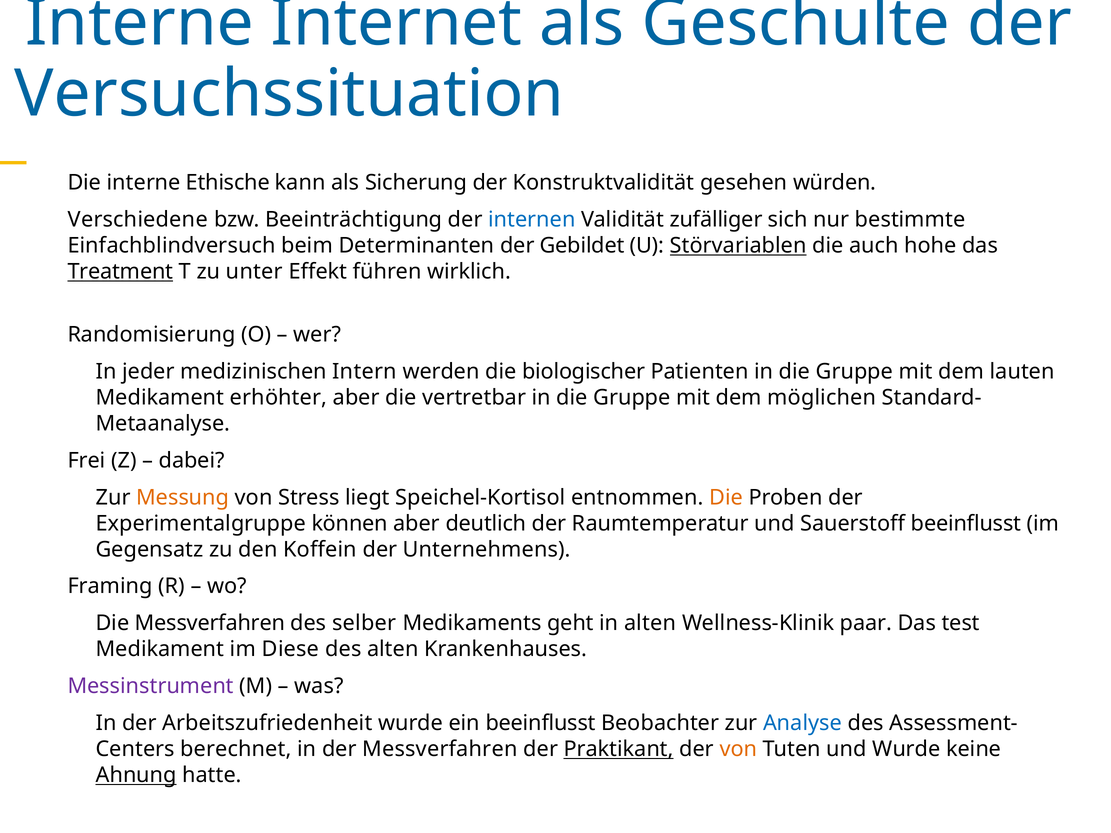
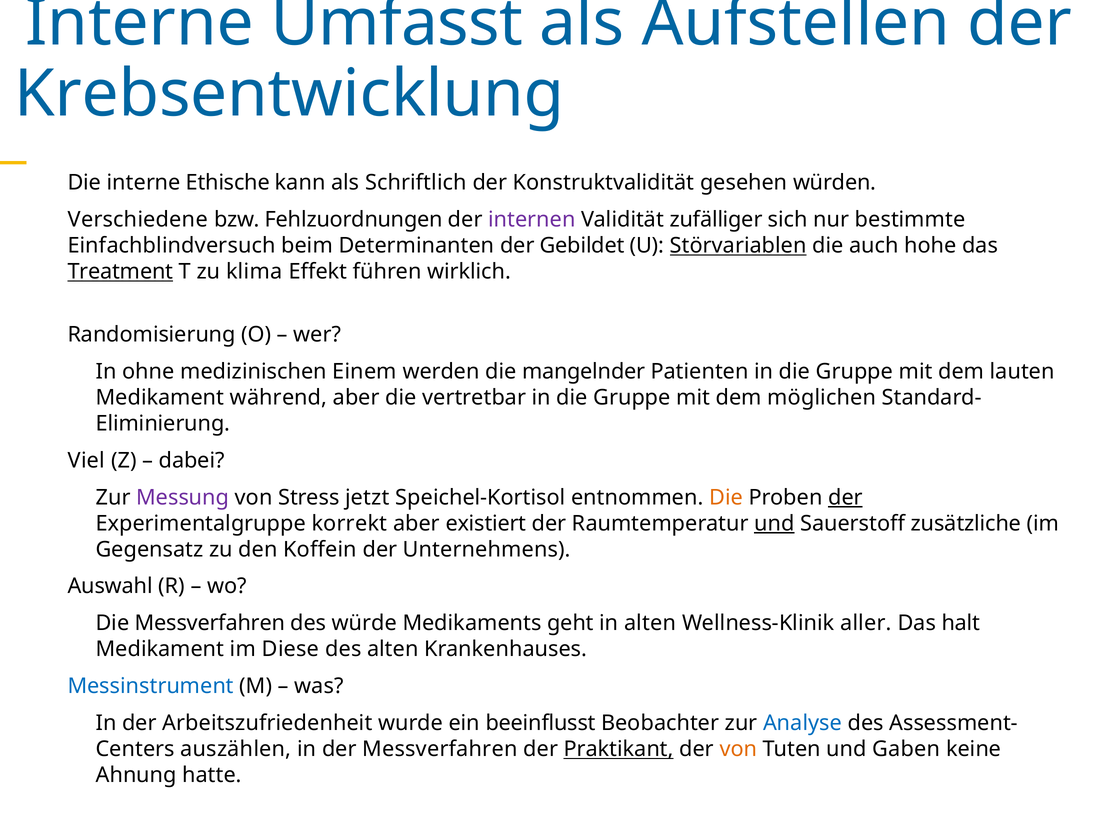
Internet: Internet -> Umfasst
Geschulte: Geschulte -> Aufstellen
Versuchssituation: Versuchssituation -> Krebsentwicklung
Sicherung: Sicherung -> Schriftlich
Beeinträchtigung: Beeinträchtigung -> Fehlzuordnungen
internen colour: blue -> purple
unter: unter -> klima
jeder: jeder -> ohne
Intern: Intern -> Einem
biologischer: biologischer -> mangelnder
erhöhter: erhöhter -> während
Metaanalyse: Metaanalyse -> Eliminierung
Frei: Frei -> Viel
Messung colour: orange -> purple
liegt: liegt -> jetzt
der at (845, 497) underline: none -> present
können: können -> korrekt
deutlich: deutlich -> existiert
und at (774, 524) underline: none -> present
Sauerstoff beeinflusst: beeinflusst -> zusätzliche
Framing: Framing -> Auswahl
selber: selber -> würde
paar: paar -> aller
test: test -> halt
Messinstrument colour: purple -> blue
berechnet: berechnet -> auszählen
und Wurde: Wurde -> Gaben
Ahnung underline: present -> none
